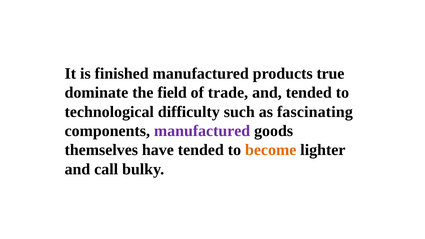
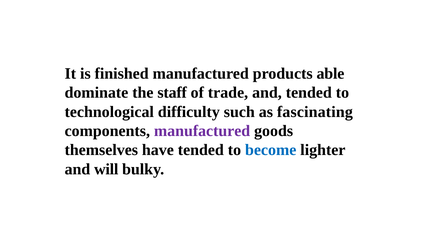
true: true -> able
field: field -> staff
become colour: orange -> blue
call: call -> will
